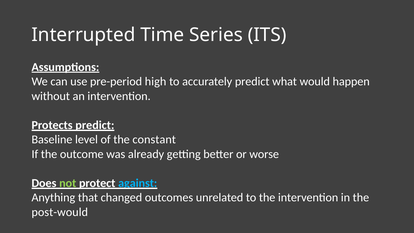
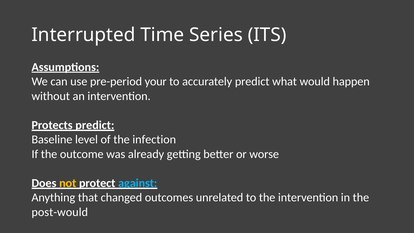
high: high -> your
constant: constant -> infection
not colour: light green -> yellow
